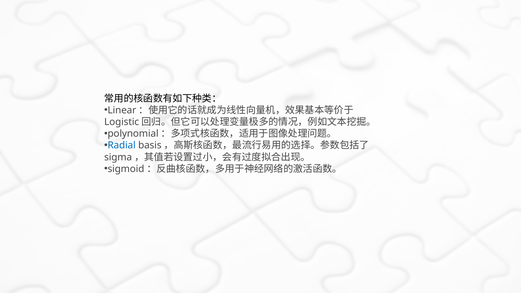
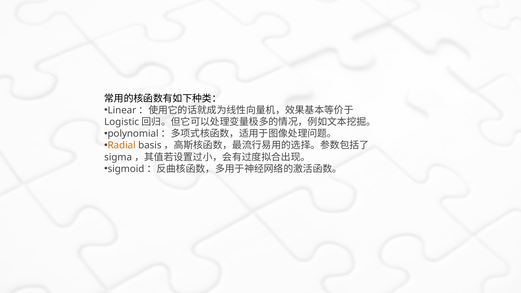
Radial colour: blue -> orange
